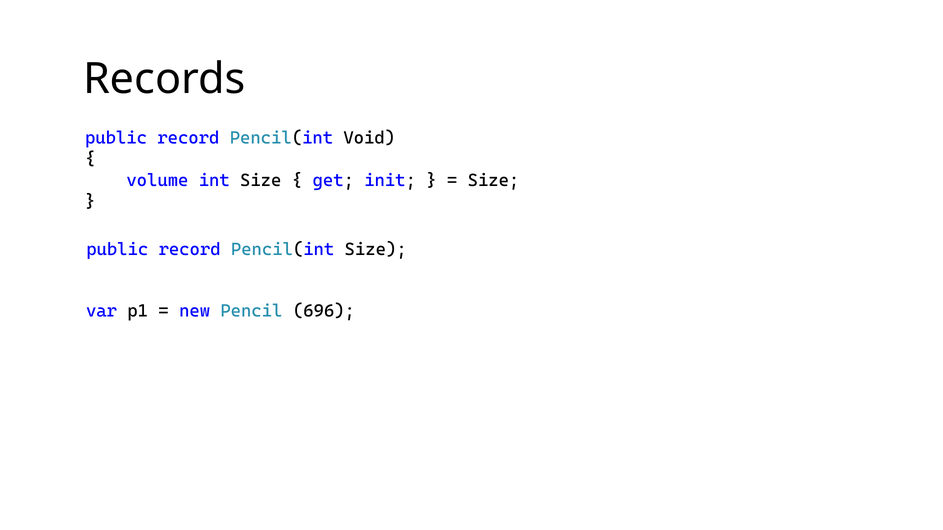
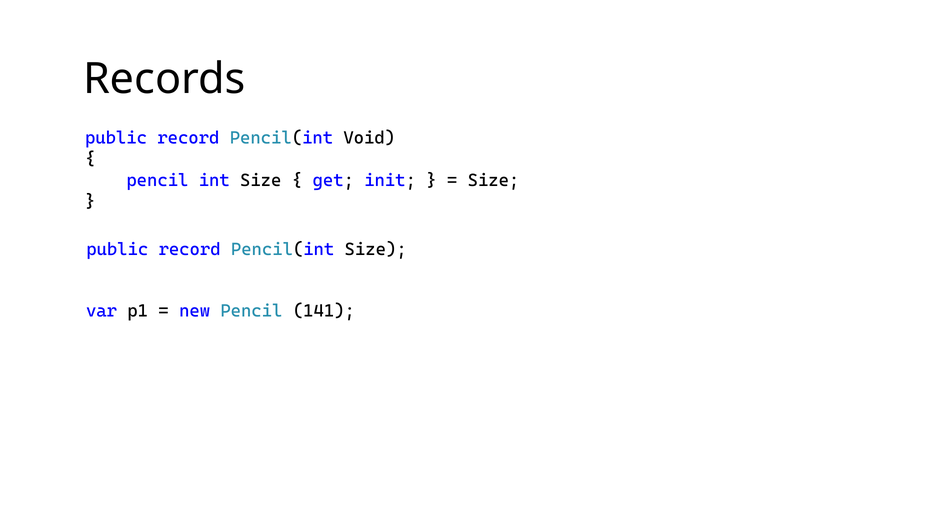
volume at (157, 180): volume -> pencil
696: 696 -> 141
